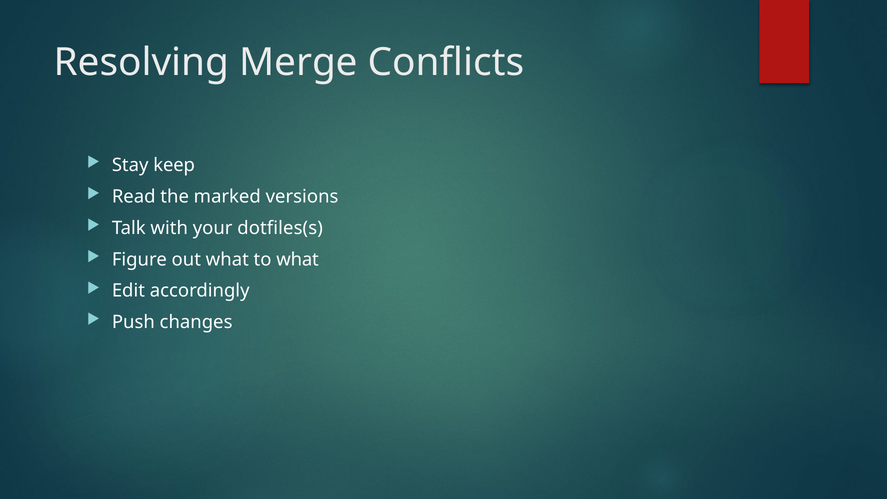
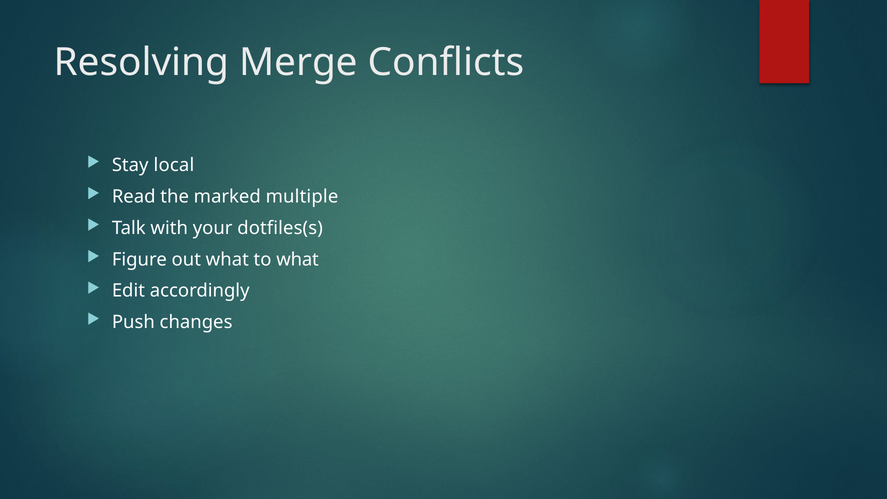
keep: keep -> local
versions: versions -> multiple
